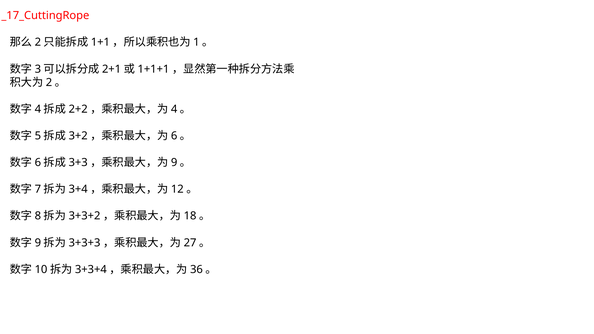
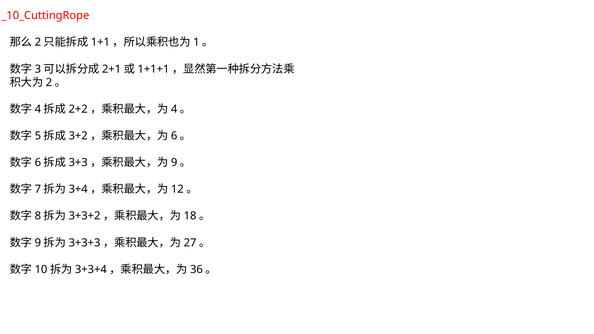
_17_CuttingRope: _17_CuttingRope -> _10_CuttingRope
